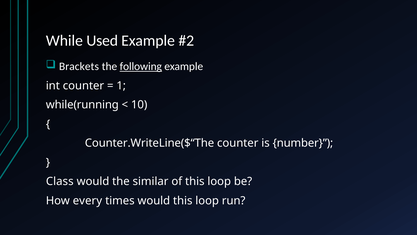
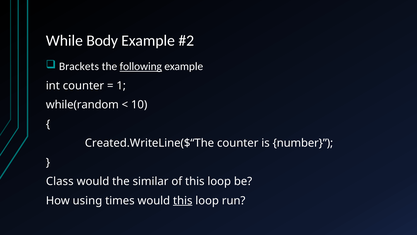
Used: Used -> Body
while(running: while(running -> while(random
Counter.WriteLine($“The: Counter.WriteLine($“The -> Created.WriteLine($“The
every: every -> using
this at (183, 200) underline: none -> present
